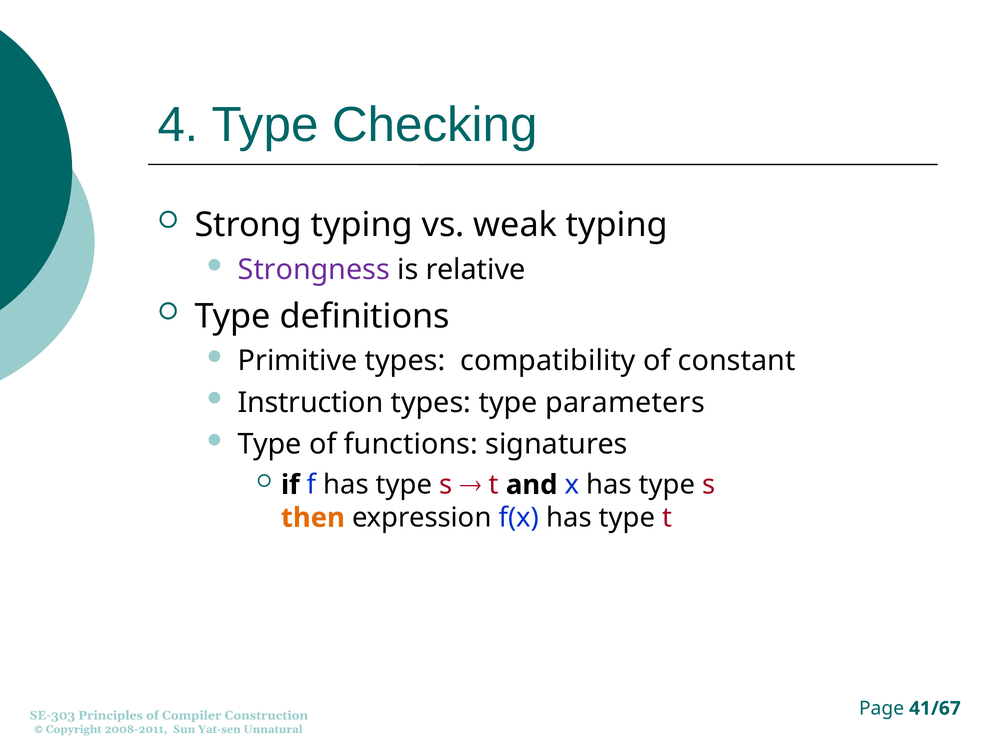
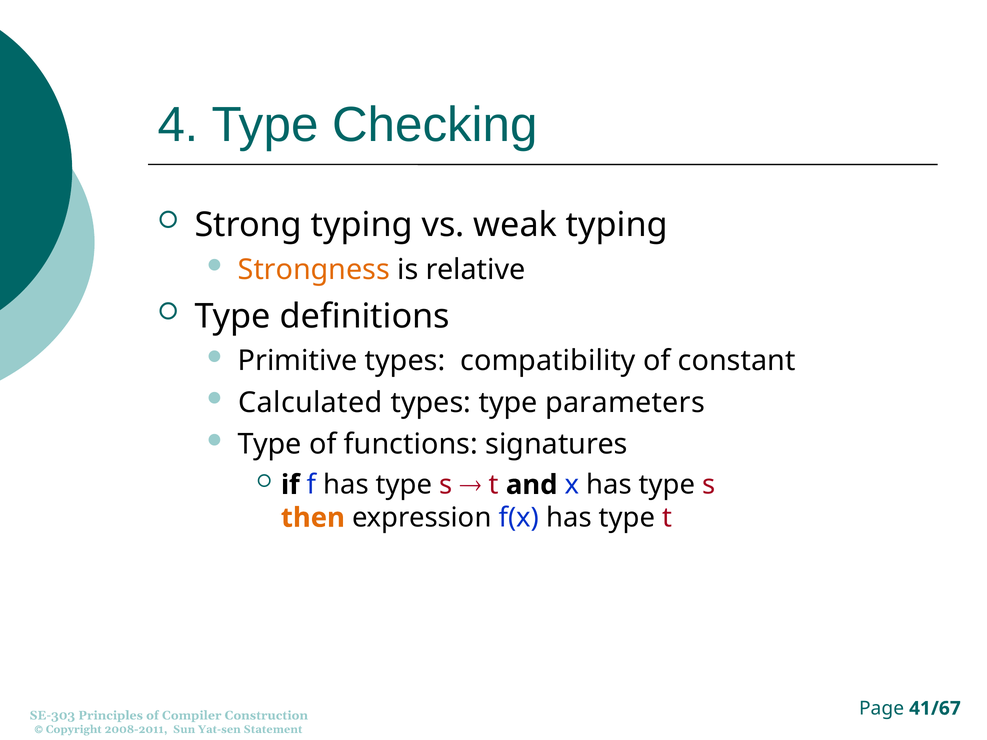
Strongness colour: purple -> orange
Instruction: Instruction -> Calculated
Unnatural: Unnatural -> Statement
